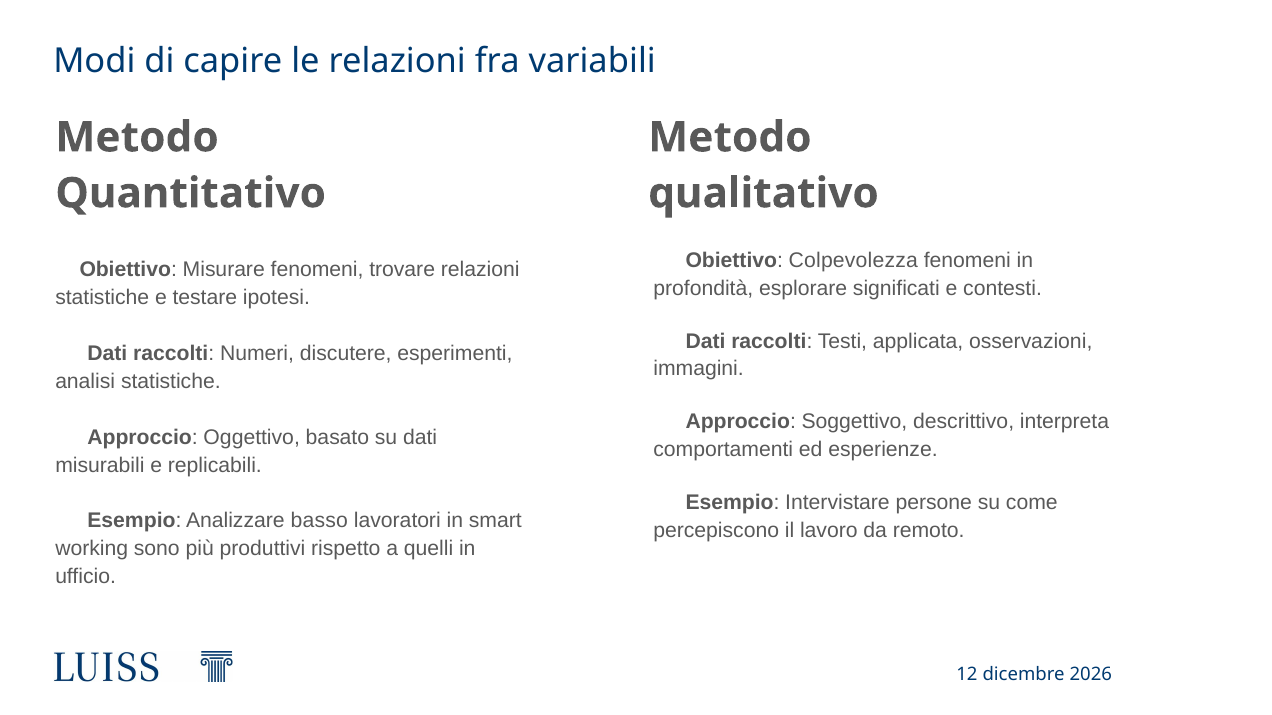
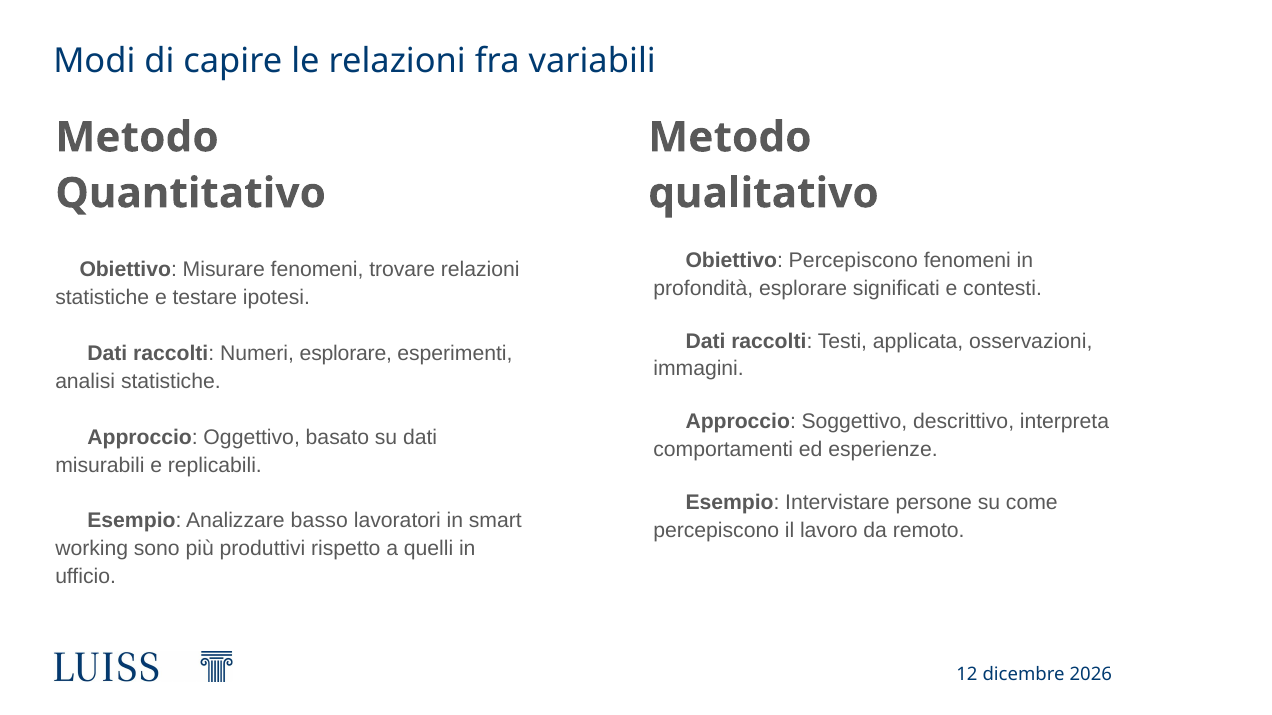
Obiettivo Colpevolezza: Colpevolezza -> Percepiscono
Numeri discutere: discutere -> esplorare
